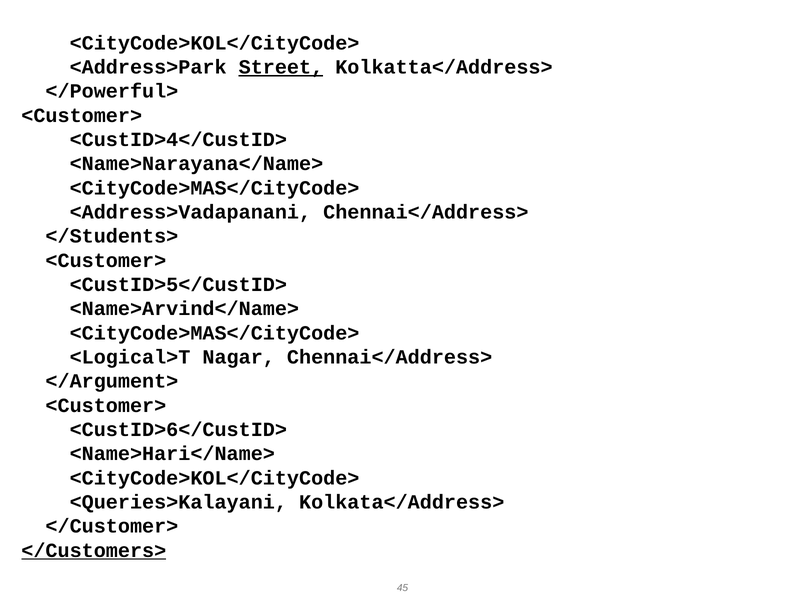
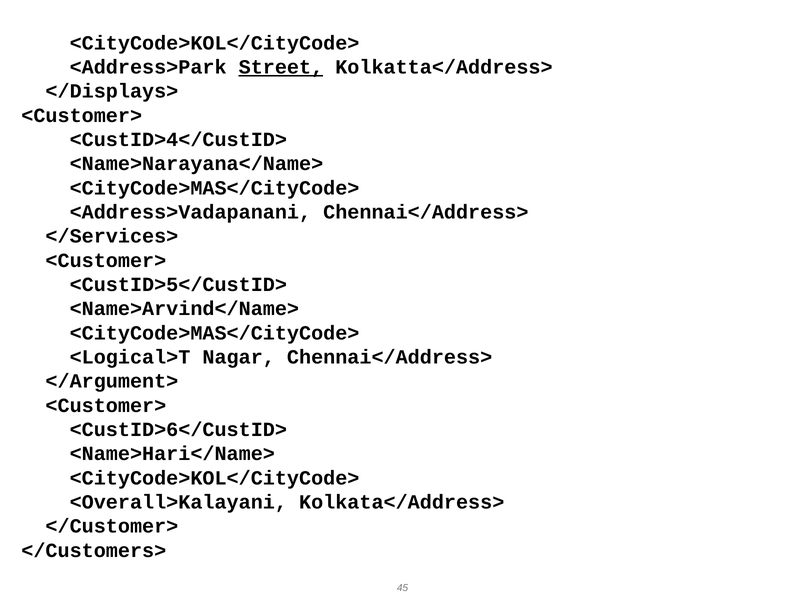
</Powerful>: </Powerful> -> </Displays>
</Students>: </Students> -> </Services>
<Queries>Kalayani: <Queries>Kalayani -> <Overall>Kalayani
</Customers> underline: present -> none
